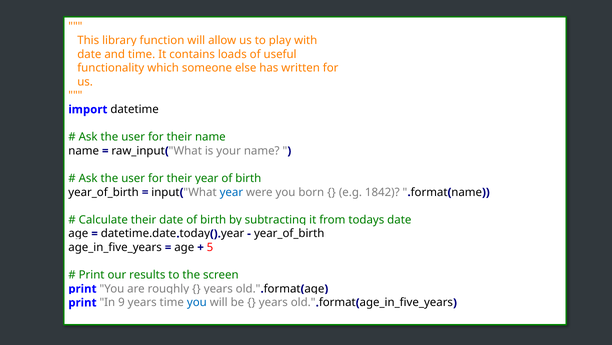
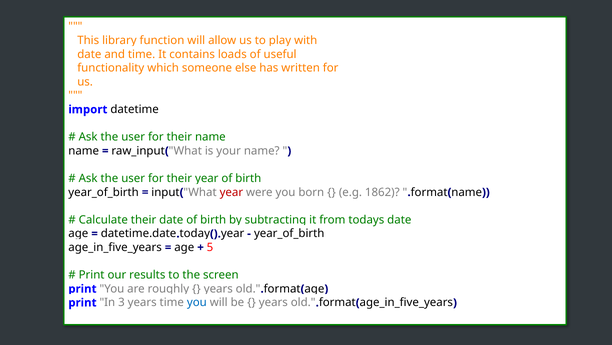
year at (231, 192) colour: blue -> red
1842: 1842 -> 1862
9: 9 -> 3
